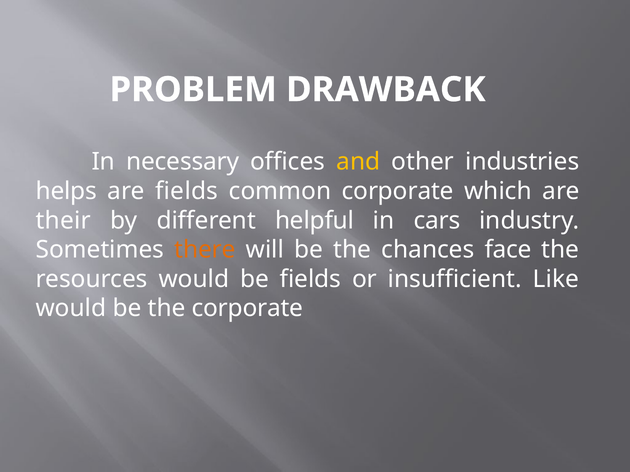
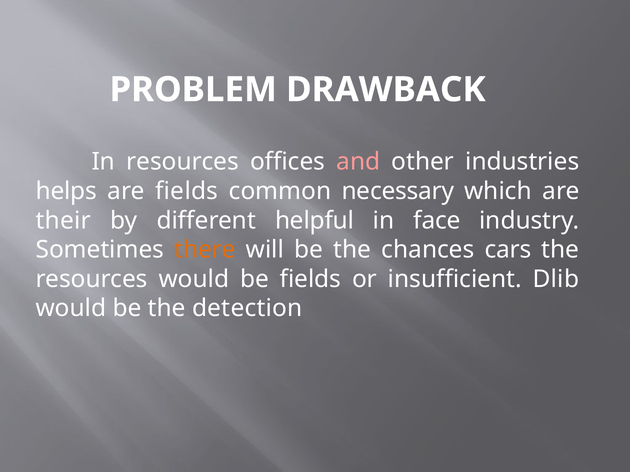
In necessary: necessary -> resources
and colour: yellow -> pink
common corporate: corporate -> necessary
cars: cars -> face
face: face -> cars
Like: Like -> Dlib
the corporate: corporate -> detection
